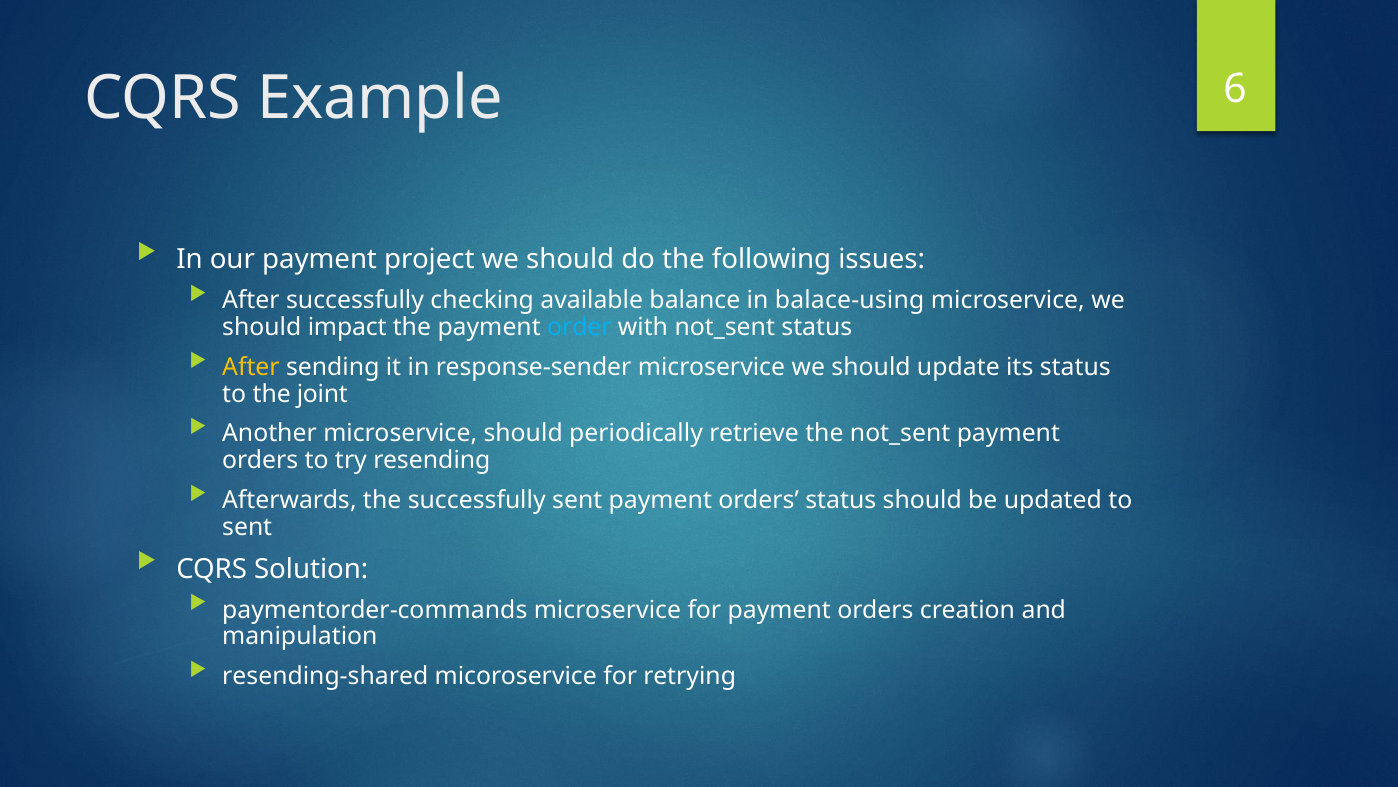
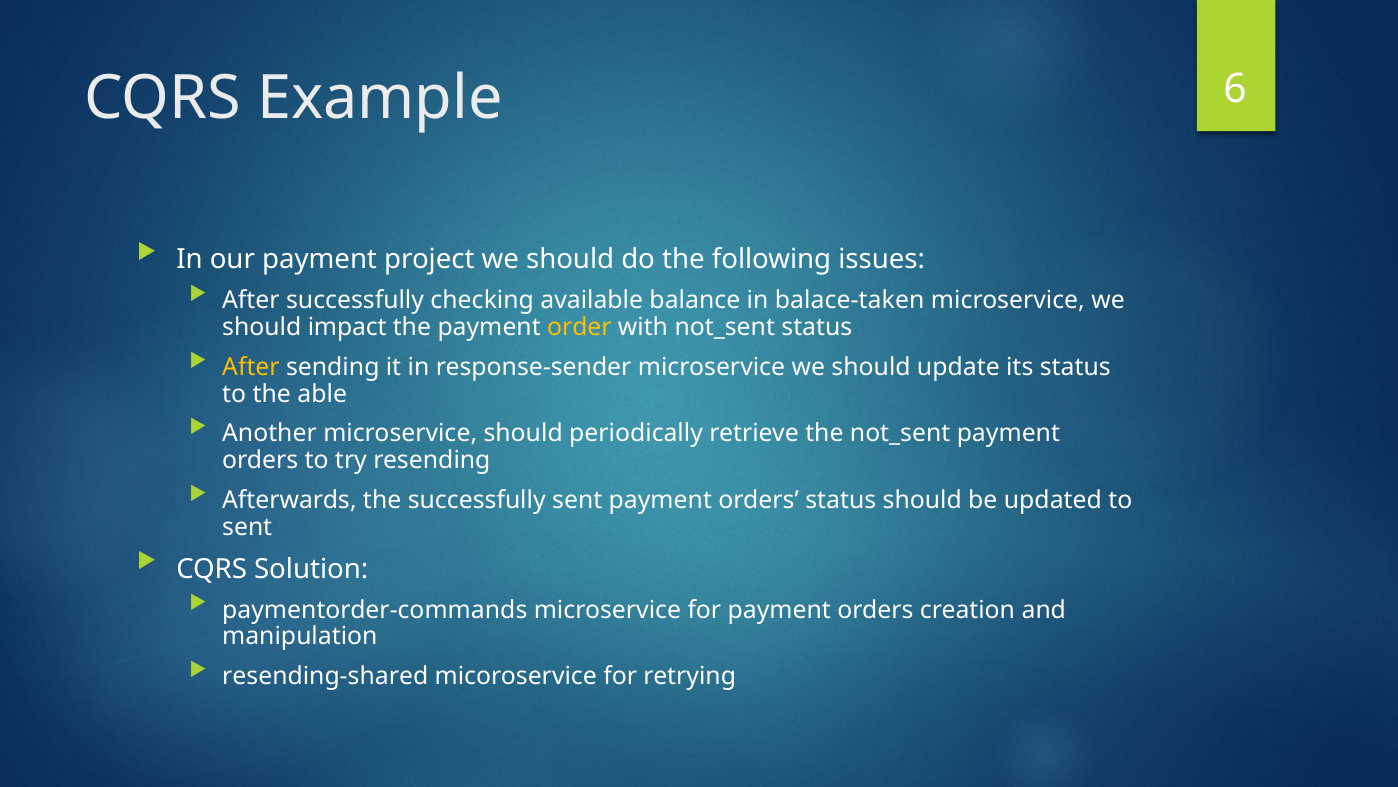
balace-using: balace-using -> balace-taken
order colour: light blue -> yellow
joint: joint -> able
